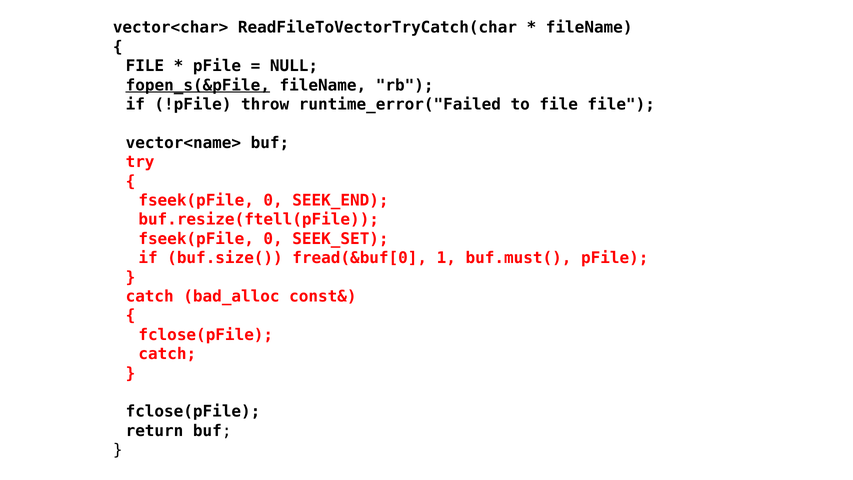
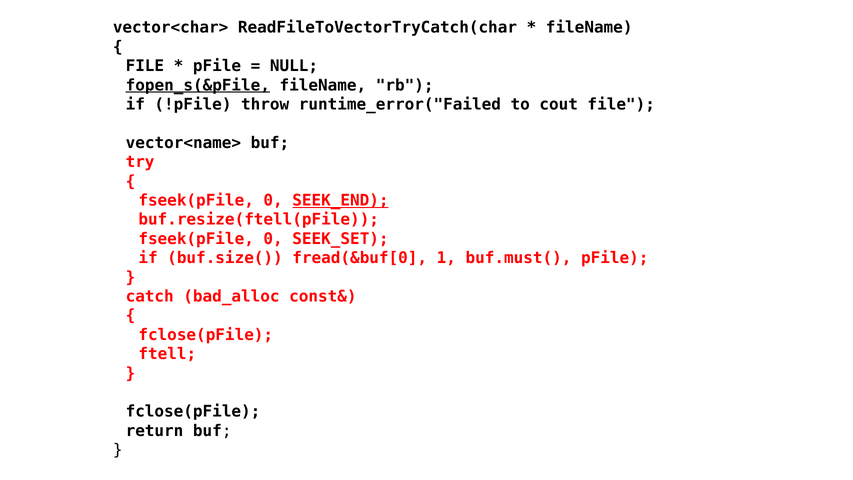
to file: file -> cout
SEEK_END underline: none -> present
catch at (167, 354): catch -> ftell
